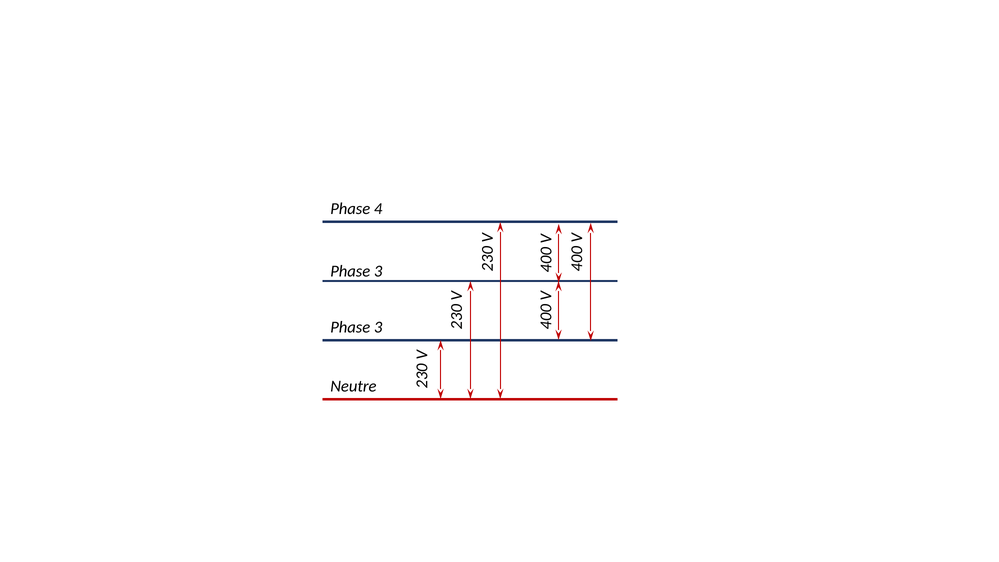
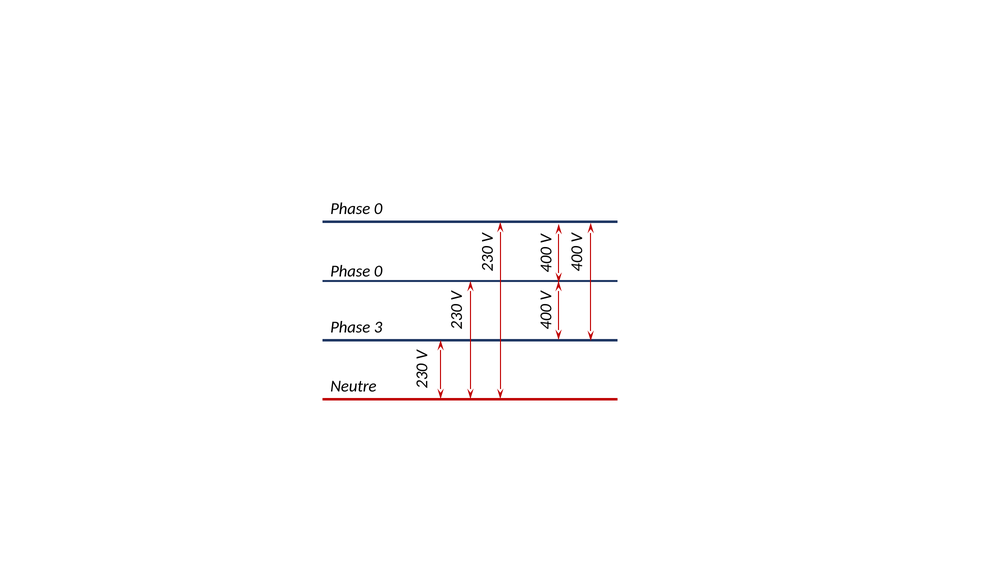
4 at (378, 209): 4 -> 0
3 at (378, 271): 3 -> 0
